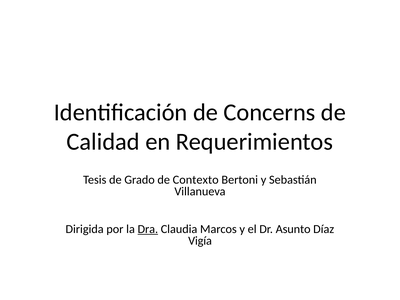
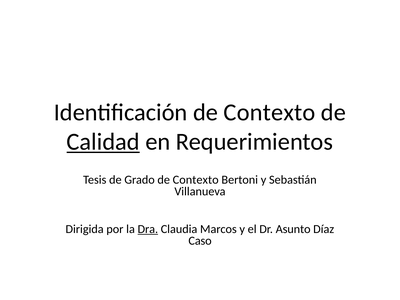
Identificación de Concerns: Concerns -> Contexto
Calidad underline: none -> present
Vigía: Vigía -> Caso
